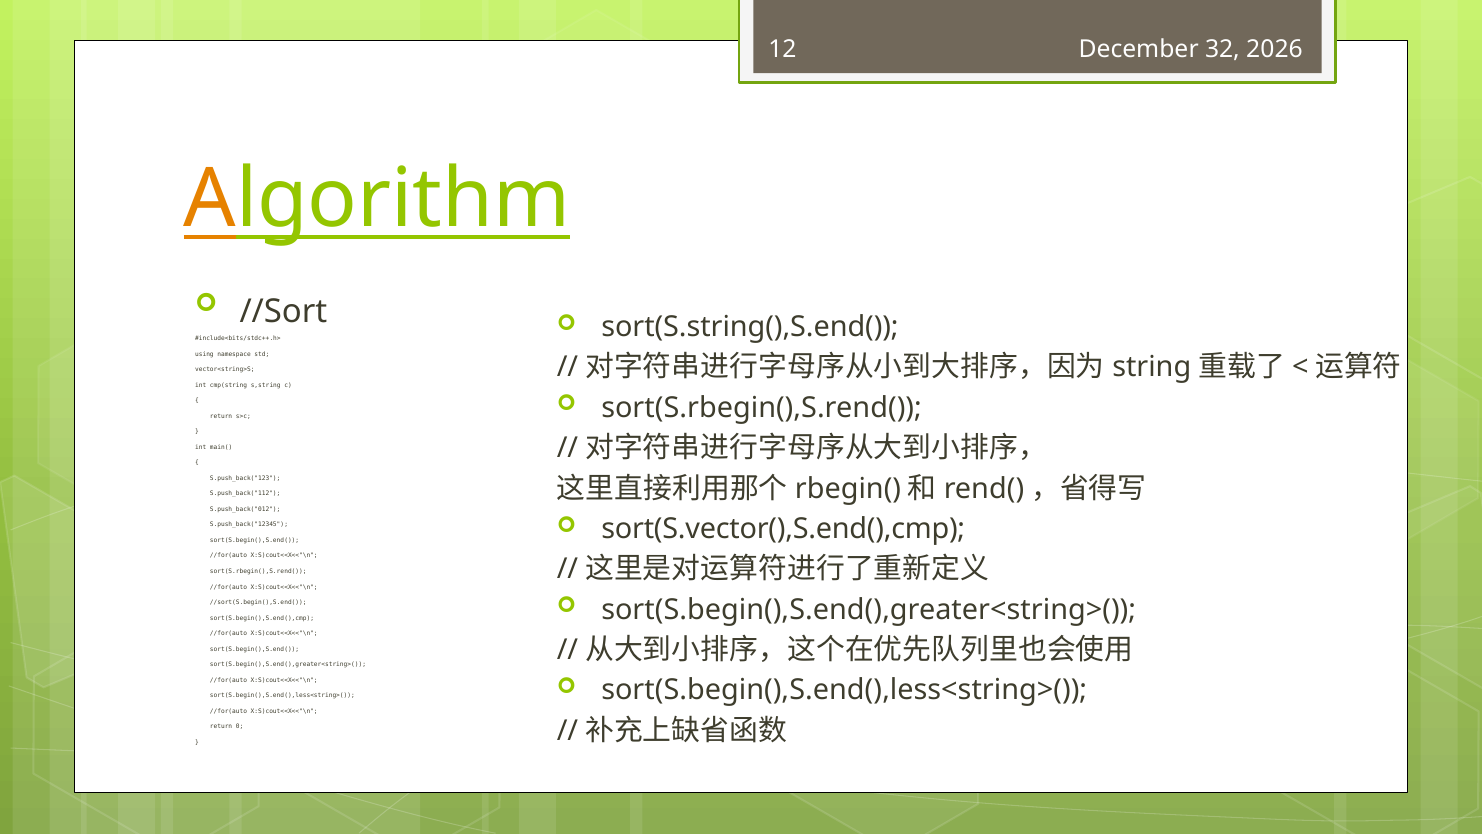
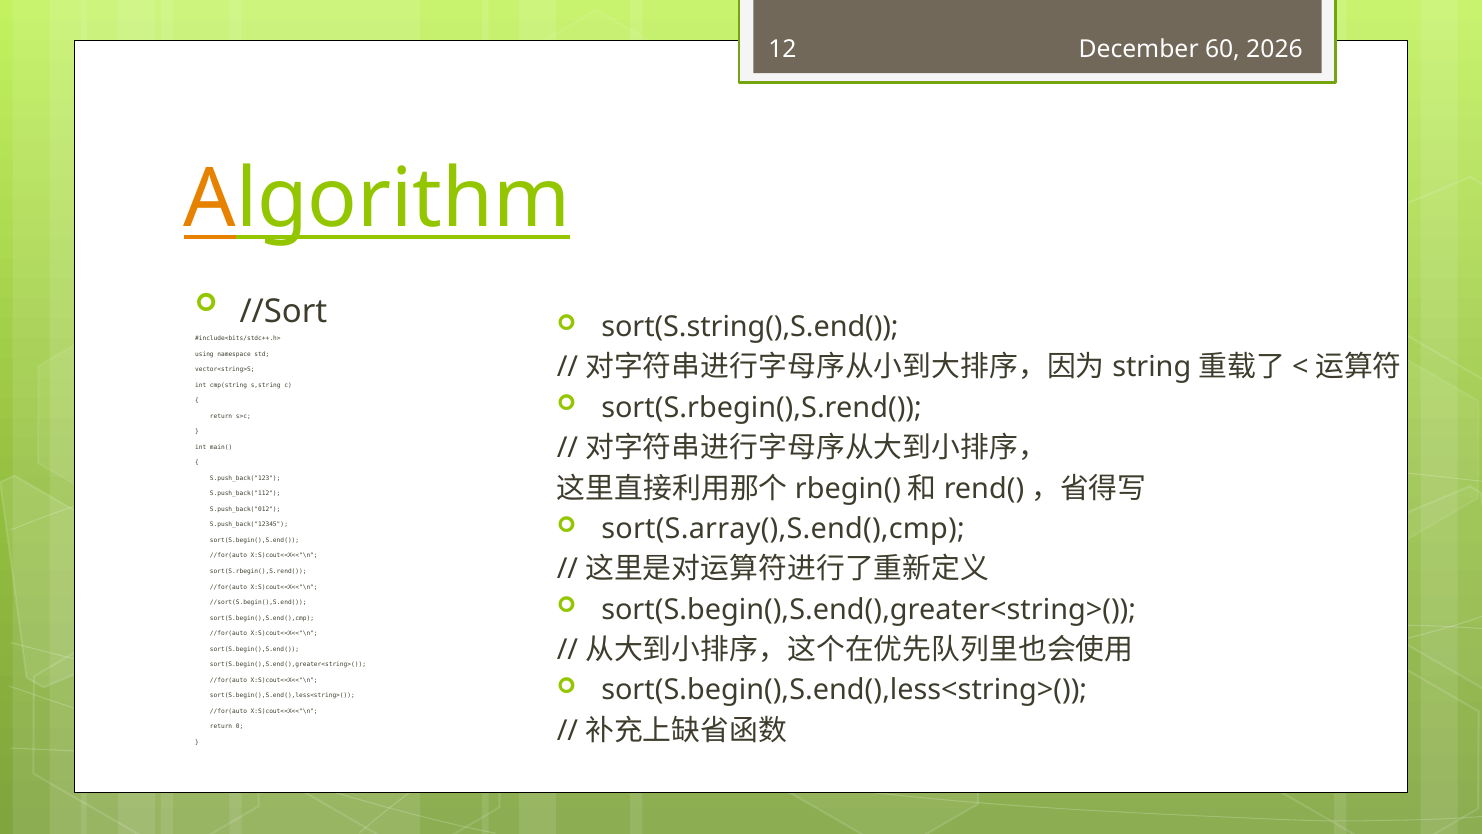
32: 32 -> 60
sort(S.vector(),S.end(),cmp: sort(S.vector(),S.end(),cmp -> sort(S.array(),S.end(),cmp
